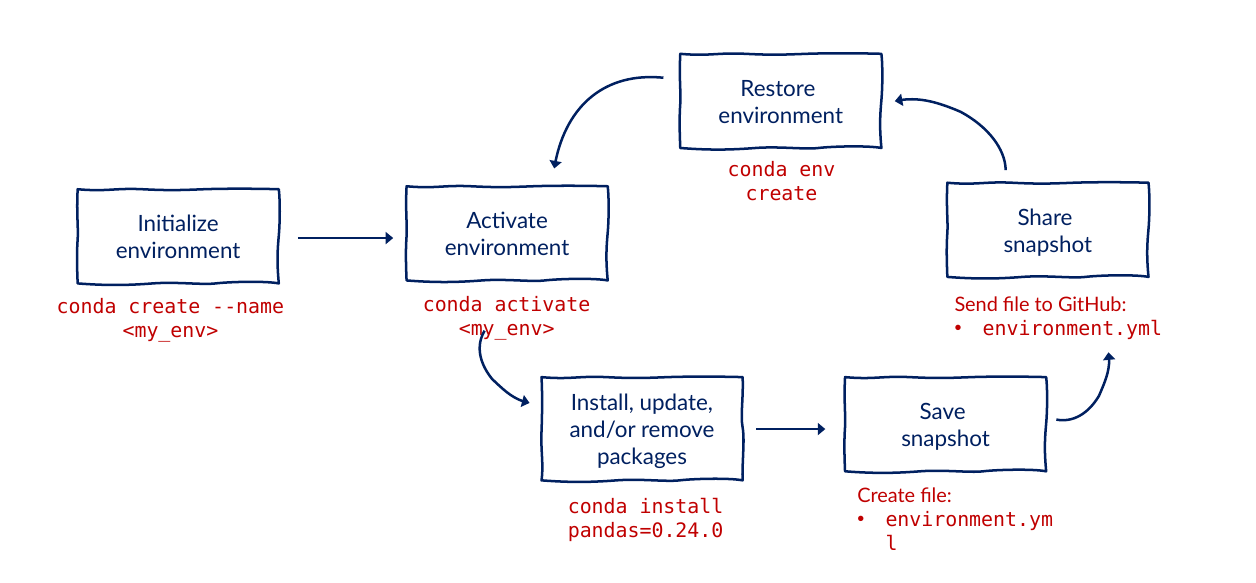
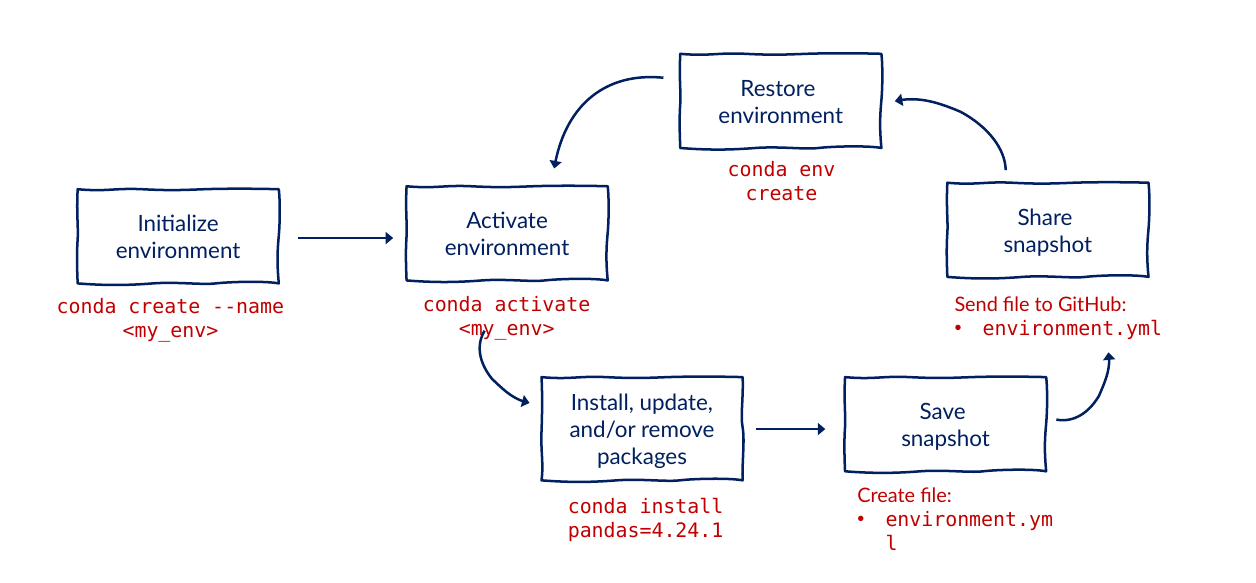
pandas=0.24.0: pandas=0.24.0 -> pandas=4.24.1
